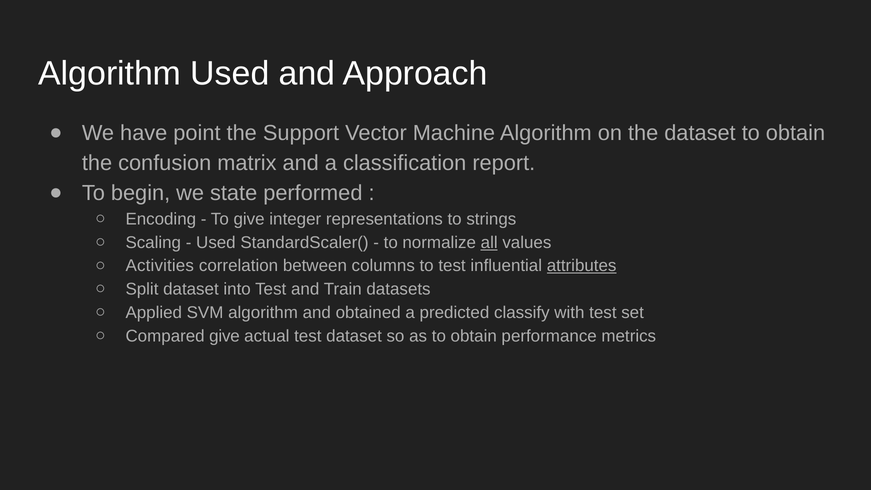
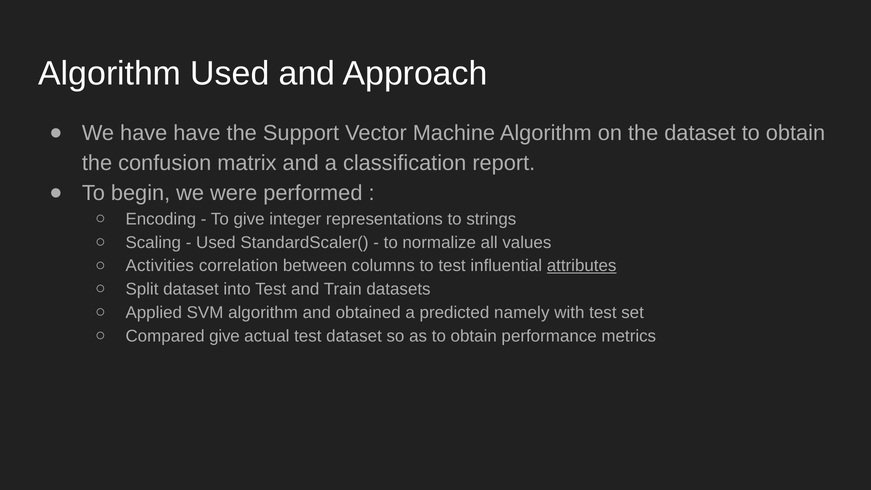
have point: point -> have
state: state -> were
all underline: present -> none
classify: classify -> namely
